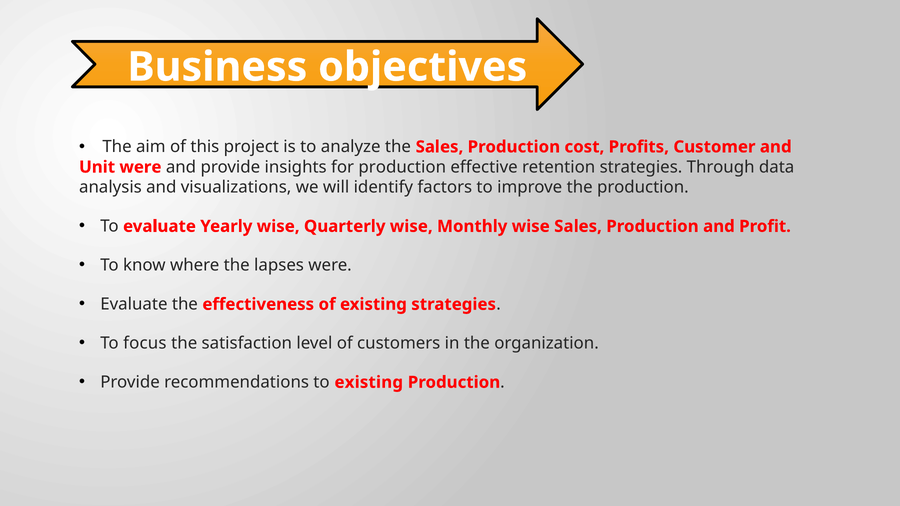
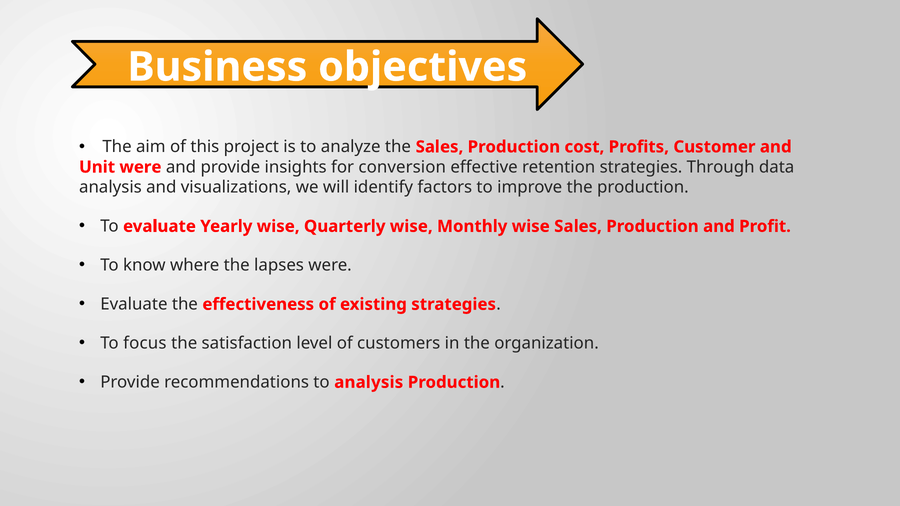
for production: production -> conversion
to existing: existing -> analysis
